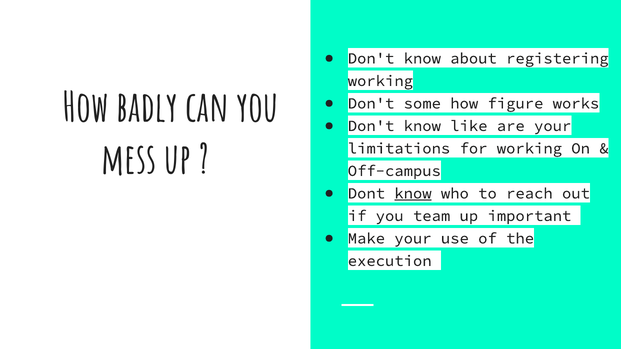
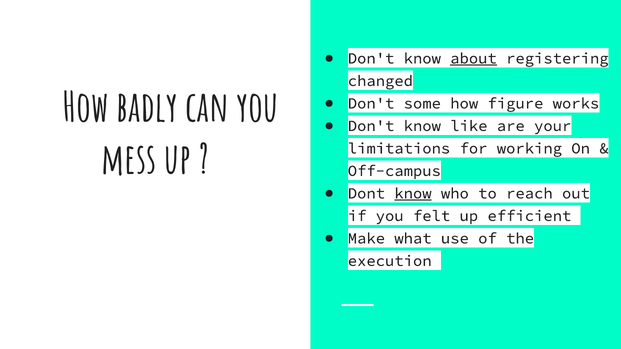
about underline: none -> present
working at (380, 81): working -> changed
team: team -> felt
important: important -> efficient
Make your: your -> what
